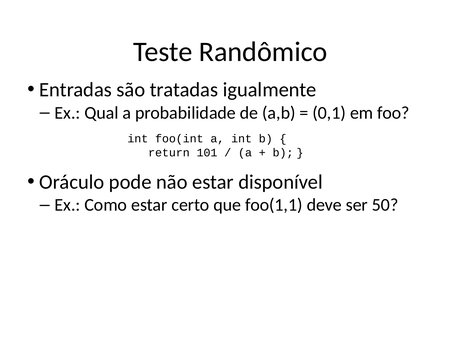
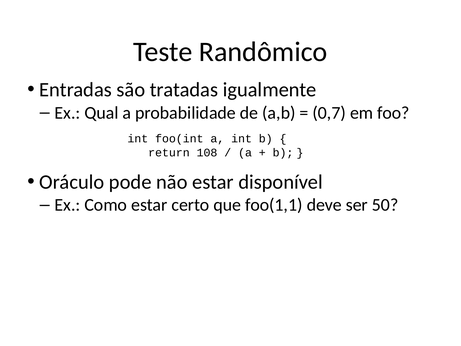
0,1: 0,1 -> 0,7
101: 101 -> 108
